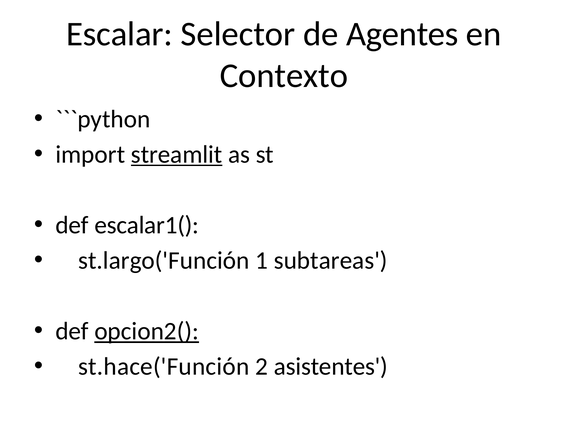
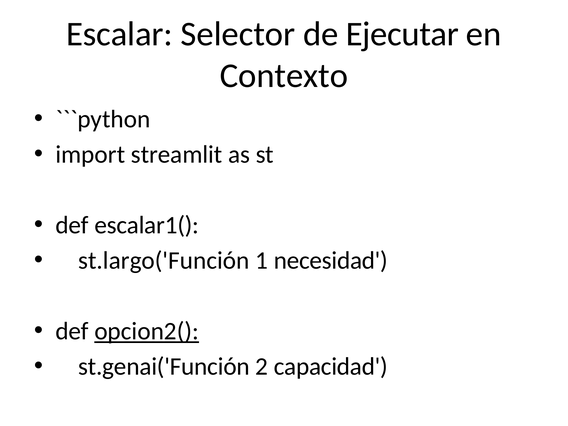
Agentes: Agentes -> Ejecutar
streamlit underline: present -> none
subtareas: subtareas -> necesidad
st.hace('Función: st.hace('Función -> st.genai('Función
asistentes: asistentes -> capacidad
